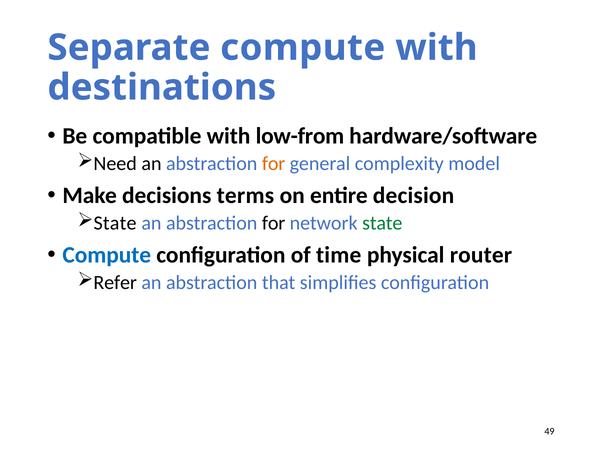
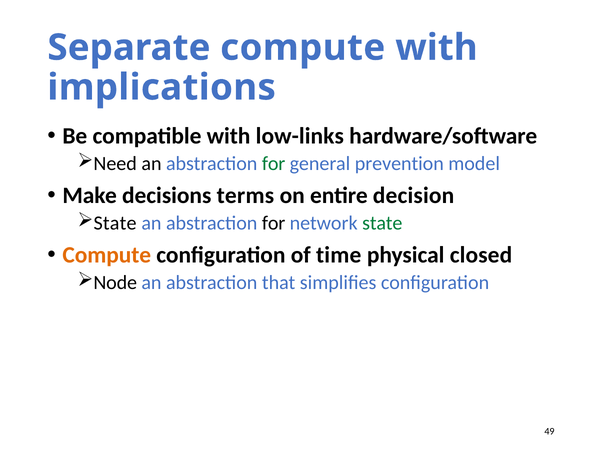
destinations: destinations -> implications
low-from: low-from -> low-links
for at (274, 163) colour: orange -> green
complexity: complexity -> prevention
Compute at (107, 255) colour: blue -> orange
router: router -> closed
Refer: Refer -> Node
